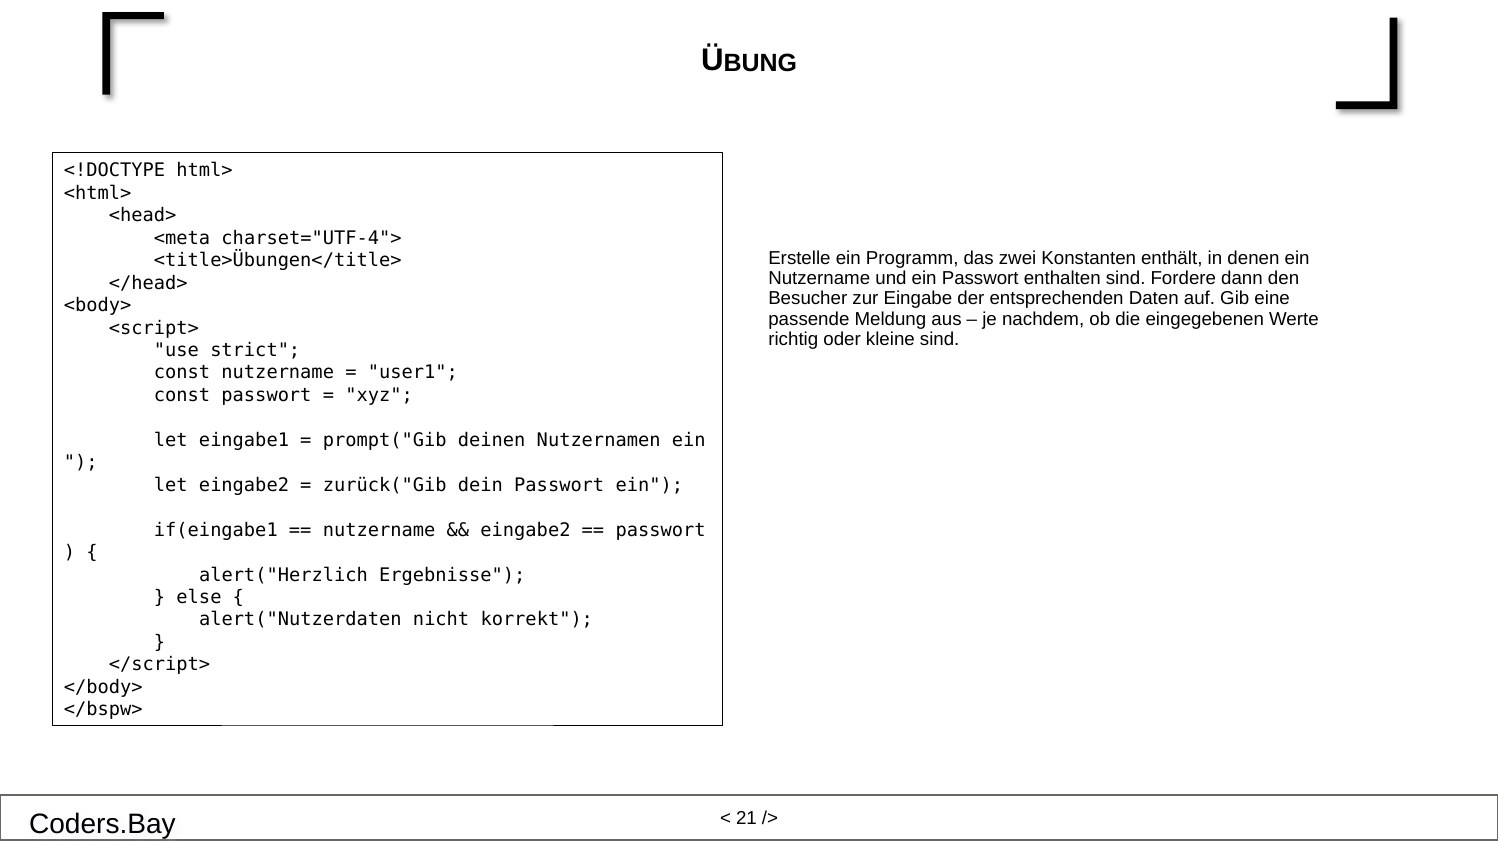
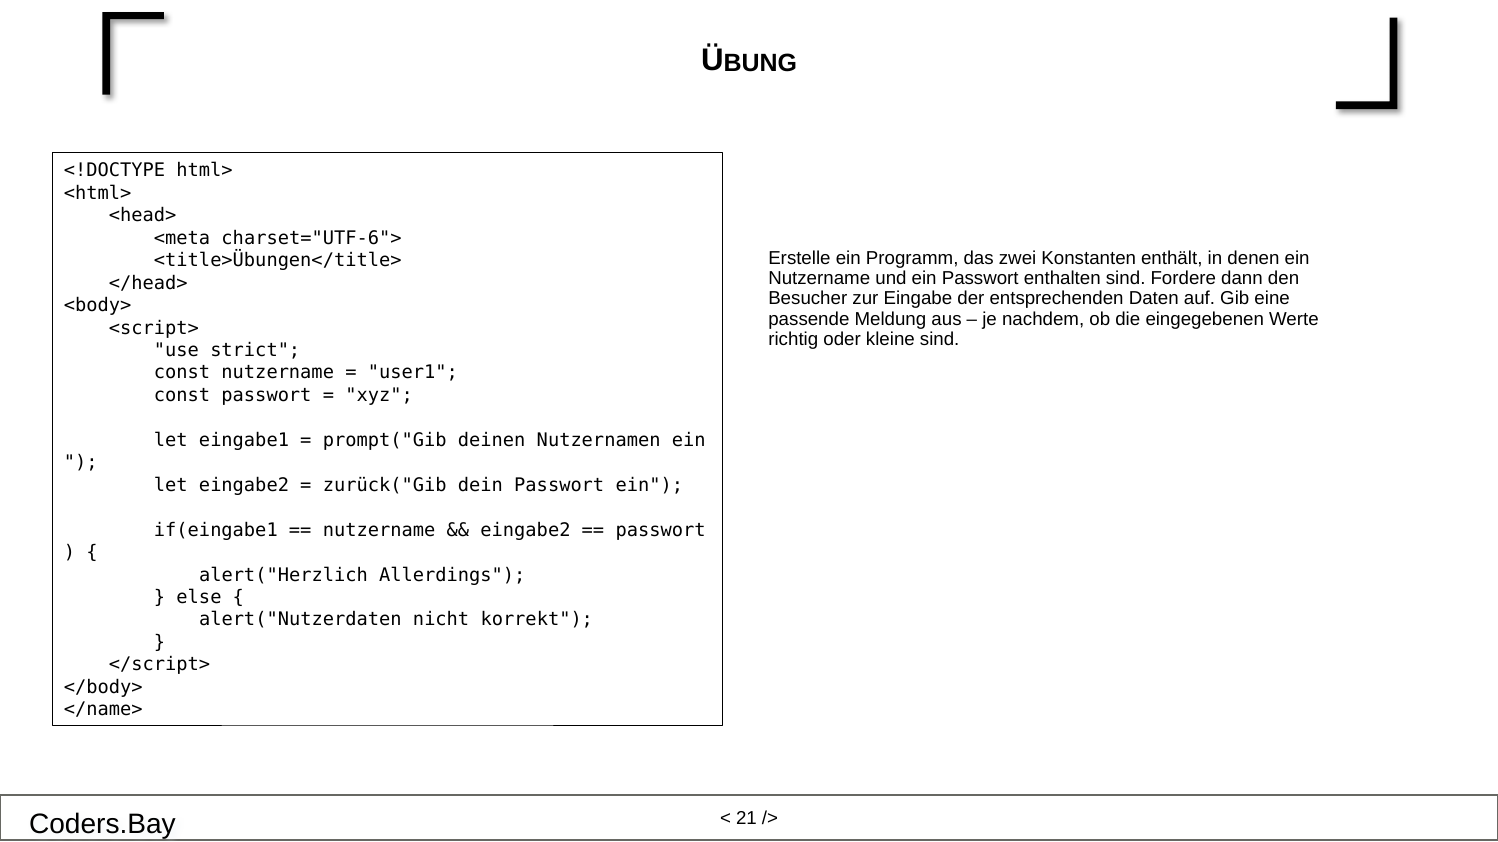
charset="UTF-4">: charset="UTF-4"> -> charset="UTF-6">
Ergebnisse: Ergebnisse -> Allerdings
</bspw>: </bspw> -> </name>
